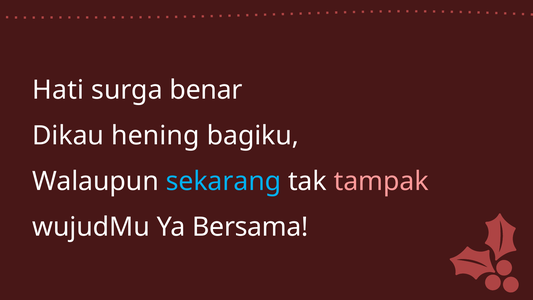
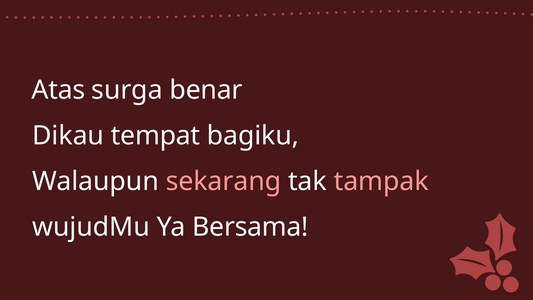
Hati: Hati -> Atas
hening: hening -> tempat
sekarang colour: light blue -> pink
